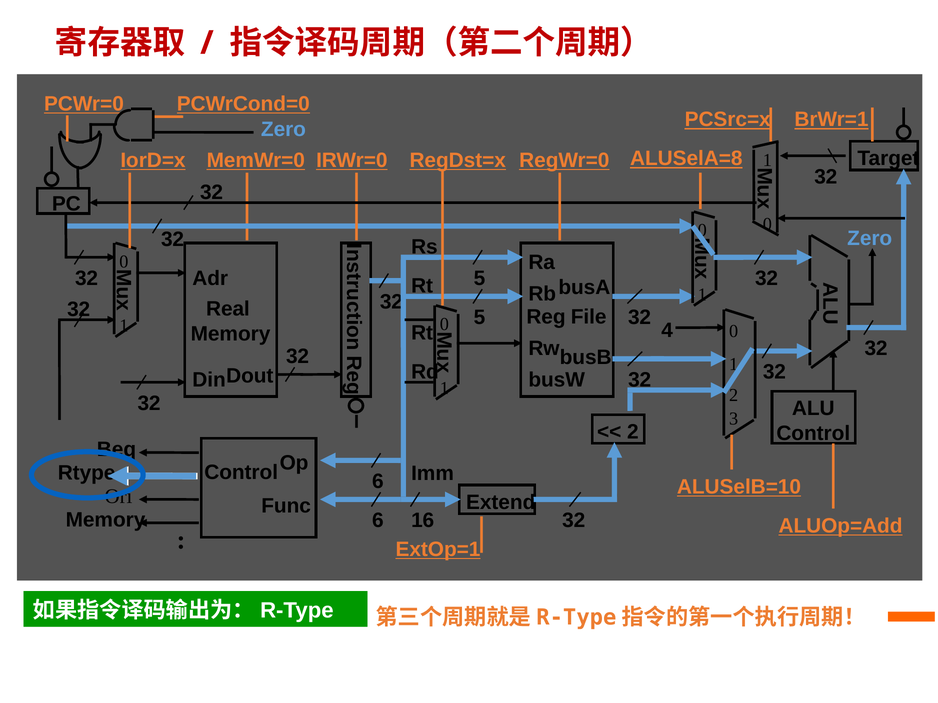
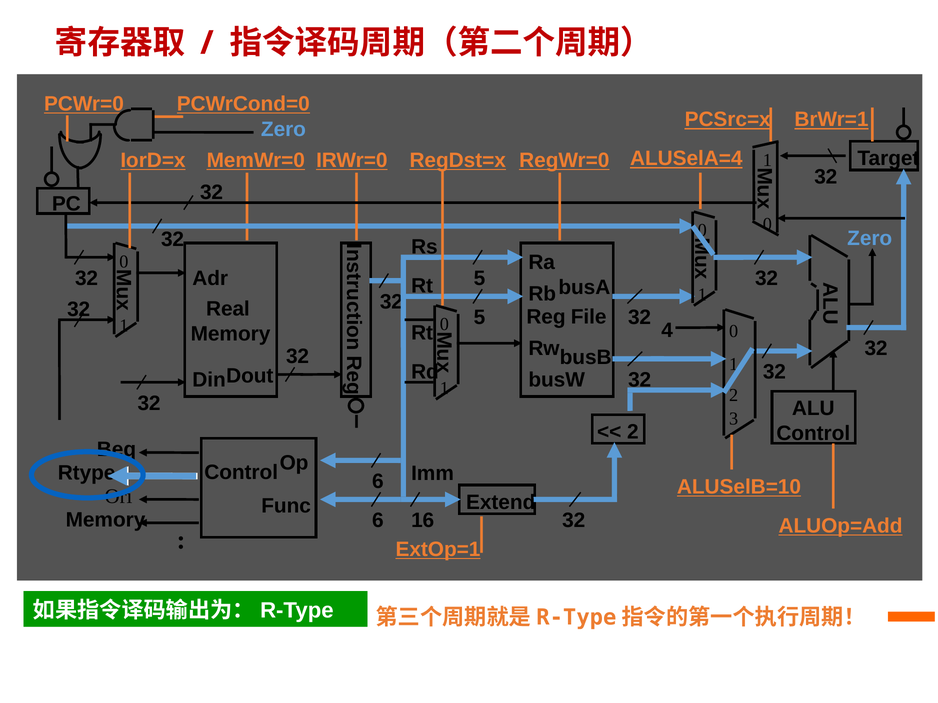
ALUSelA=8: ALUSelA=8 -> ALUSelA=4
